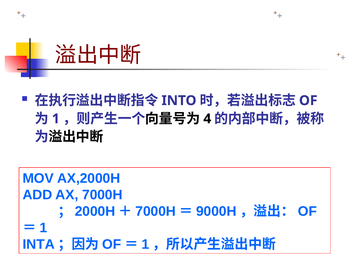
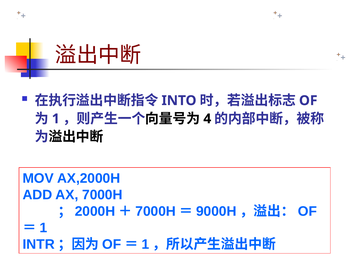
INTA: INTA -> INTR
